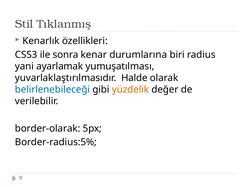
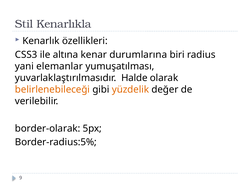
Tıklanmış: Tıklanmış -> Kenarlıkla
sonra: sonra -> altına
ayarlamak: ayarlamak -> elemanlar
belirlenebileceği colour: blue -> orange
